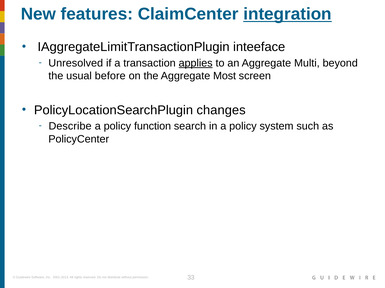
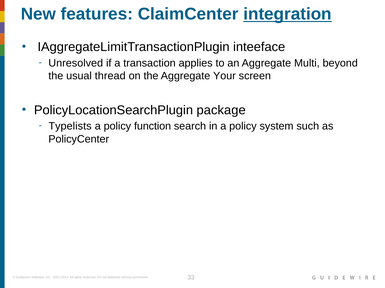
applies underline: present -> none
before: before -> thread
Most: Most -> Your
changes: changes -> package
Describe: Describe -> Typelists
